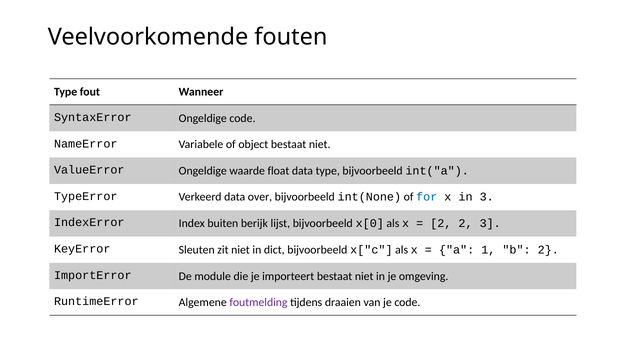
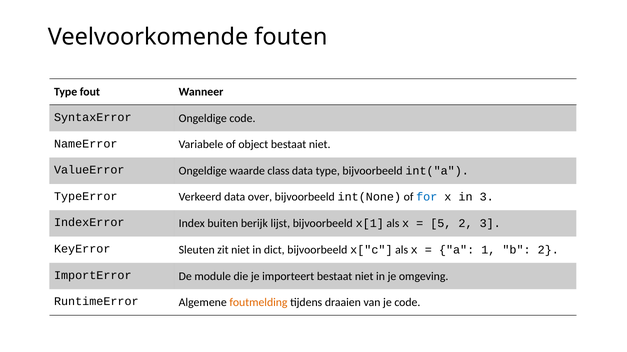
float: float -> class
x[0: x[0 -> x[1
2 at (441, 224): 2 -> 5
foutmelding colour: purple -> orange
